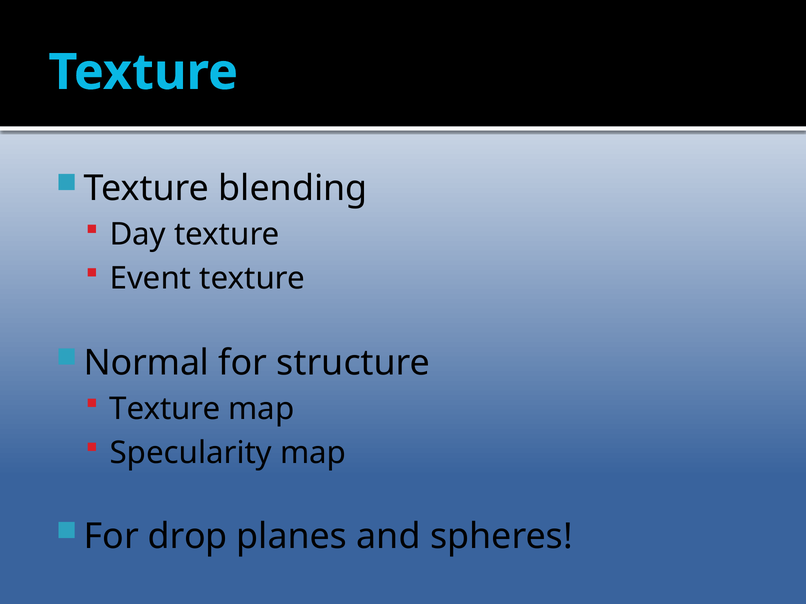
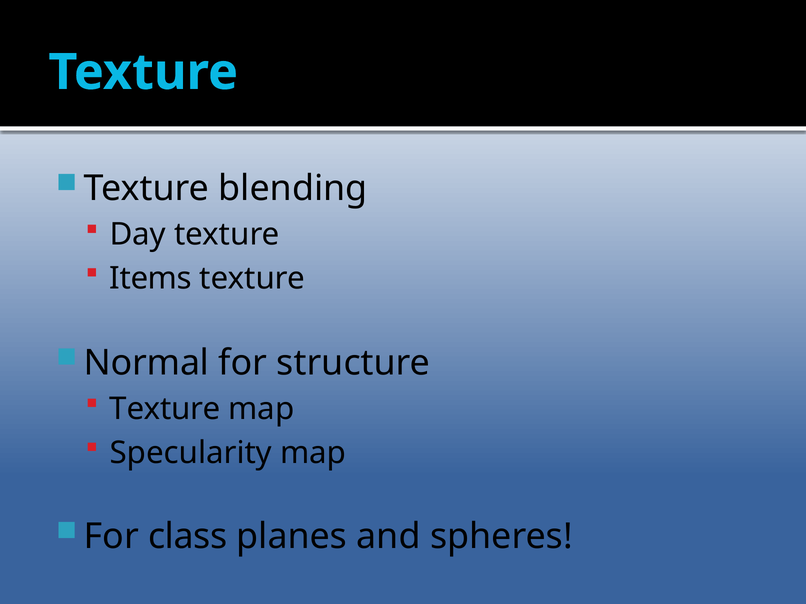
Event: Event -> Items
drop: drop -> class
